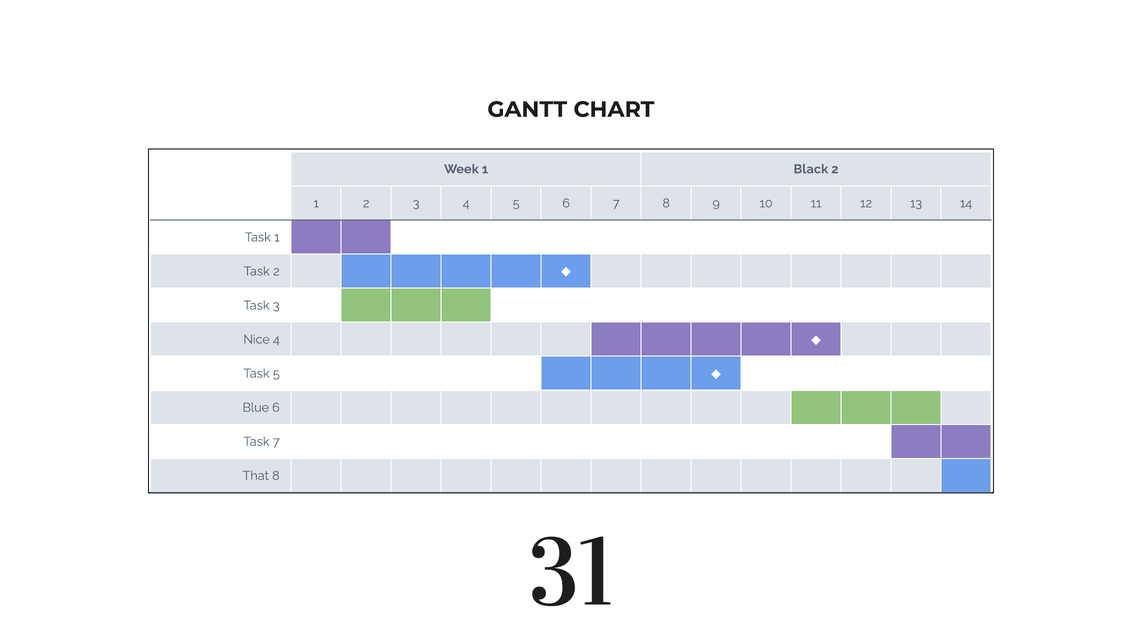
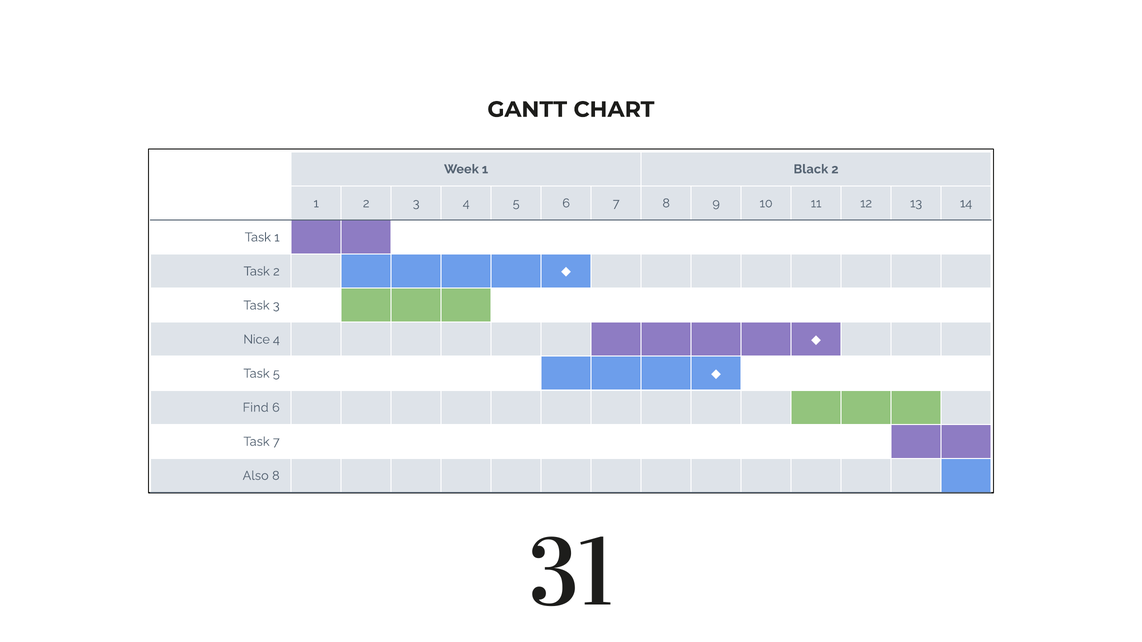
Blue: Blue -> Find
That: That -> Also
